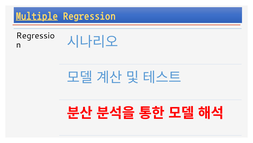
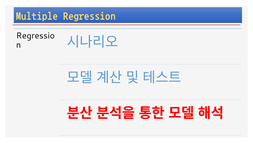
Multiple underline: present -> none
